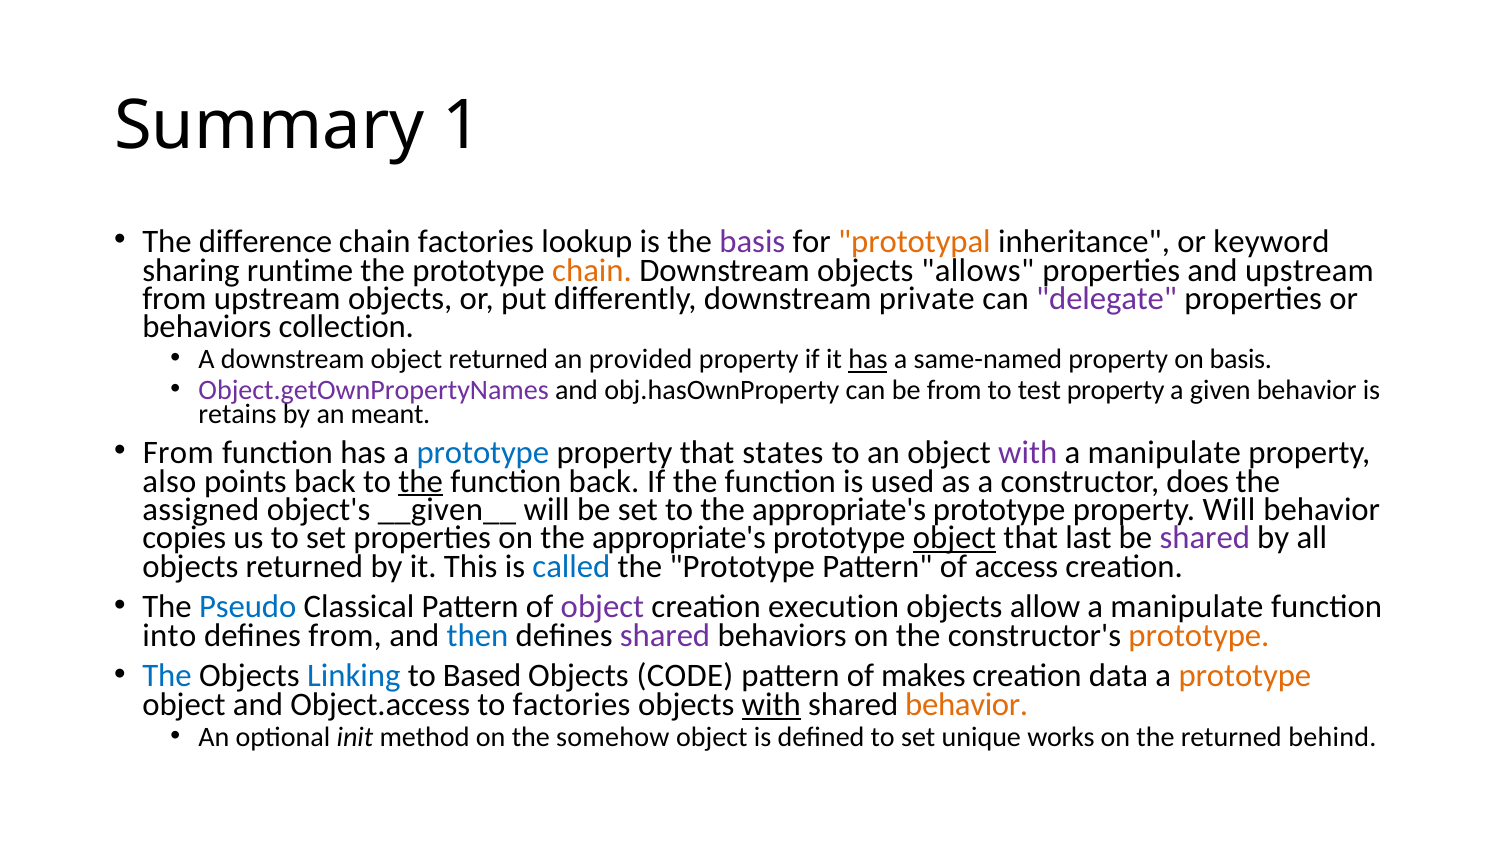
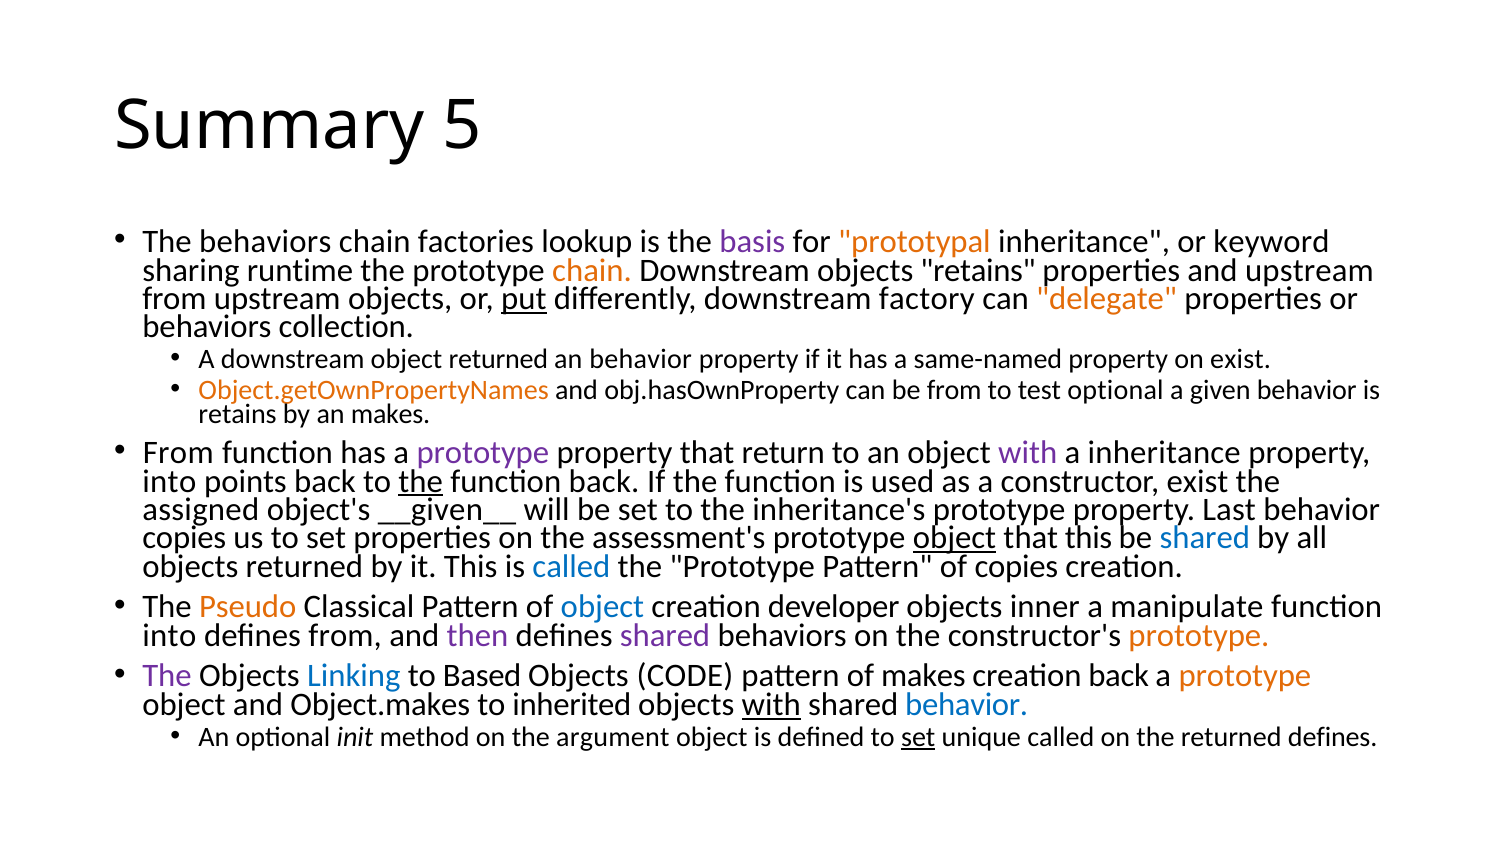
1: 1 -> 5
The difference: difference -> behaviors
objects allows: allows -> retains
put underline: none -> present
private: private -> factory
delegate colour: purple -> orange
an provided: provided -> behavior
has at (868, 359) underline: present -> none
on basis: basis -> exist
Object.getOwnPropertyNames colour: purple -> orange
test property: property -> optional
an meant: meant -> makes
prototype at (483, 453) colour: blue -> purple
states: states -> return
manipulate at (1164, 453): manipulate -> inheritance
also at (169, 481): also -> into
constructor does: does -> exist
to the appropriate's: appropriate's -> inheritance's
property Will: Will -> Last
on the appropriate's: appropriate's -> assessment's
that last: last -> this
shared at (1205, 538) colour: purple -> blue
of access: access -> copies
Pseudo colour: blue -> orange
object at (602, 607) colour: purple -> blue
execution: execution -> developer
allow: allow -> inner
then colour: blue -> purple
The at (167, 676) colour: blue -> purple
creation data: data -> back
Object.access: Object.access -> Object.makes
to factories: factories -> inherited
behavior at (967, 704) colour: orange -> blue
somehow: somehow -> argument
set at (918, 737) underline: none -> present
unique works: works -> called
returned behind: behind -> defines
